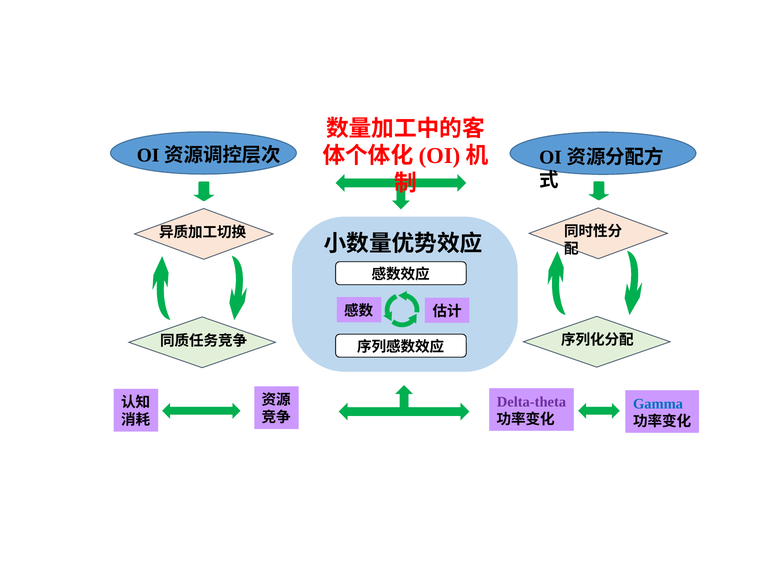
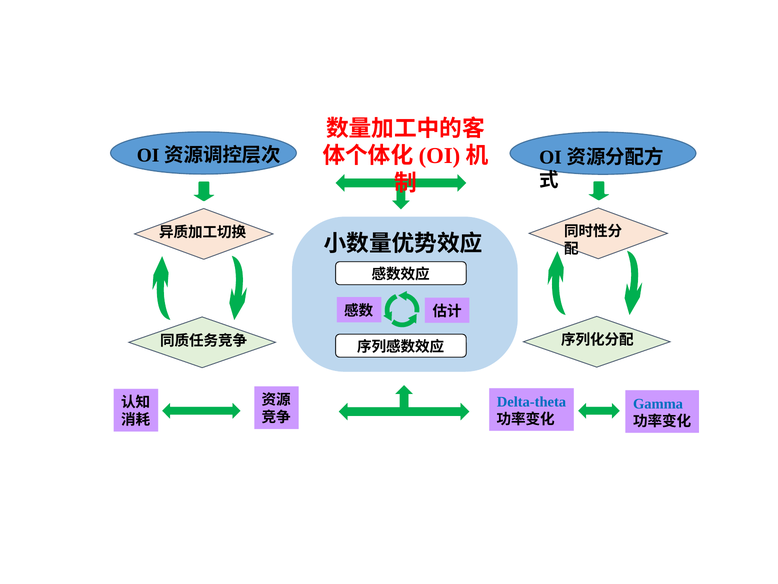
Delta-theta colour: purple -> blue
